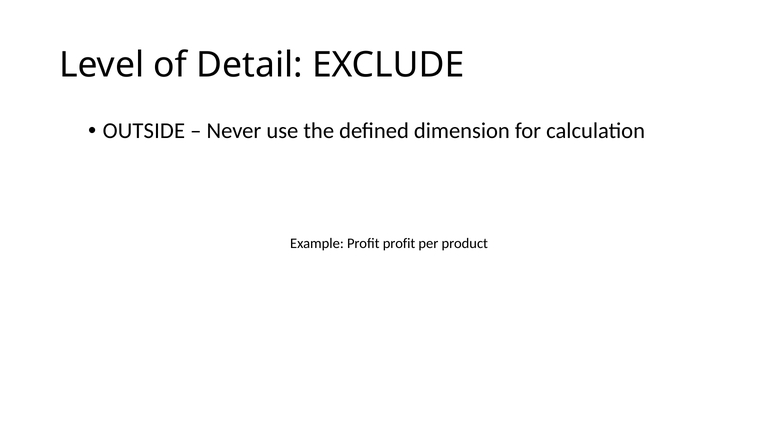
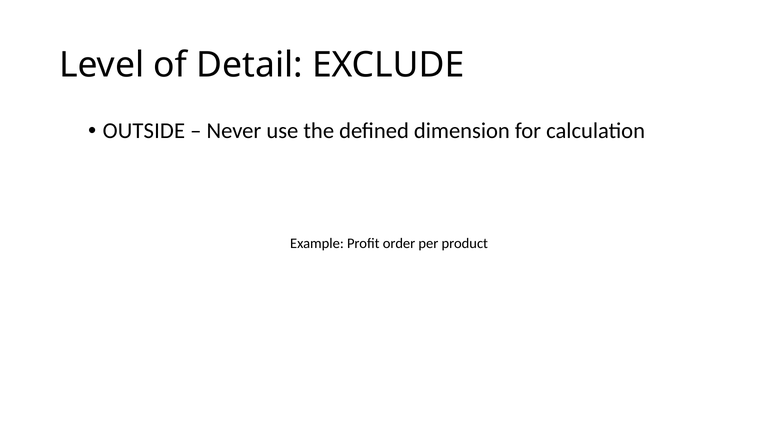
Profit profit: profit -> order
